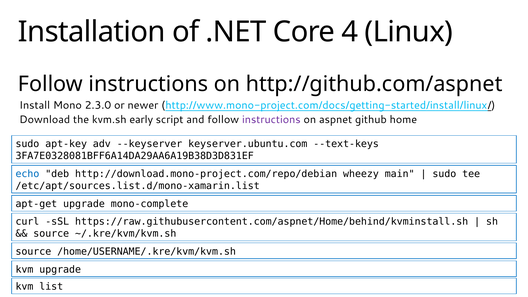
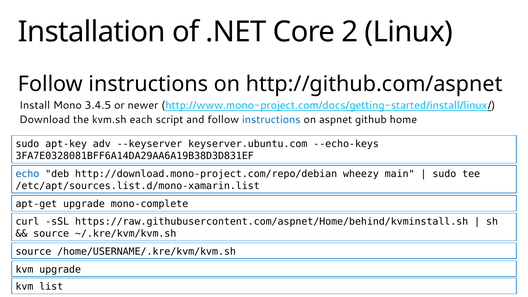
4: 4 -> 2
2.3.0: 2.3.0 -> 3.4.5
early: early -> each
instructions at (271, 120) colour: purple -> blue
--text-keys: --text-keys -> --echo-keys
